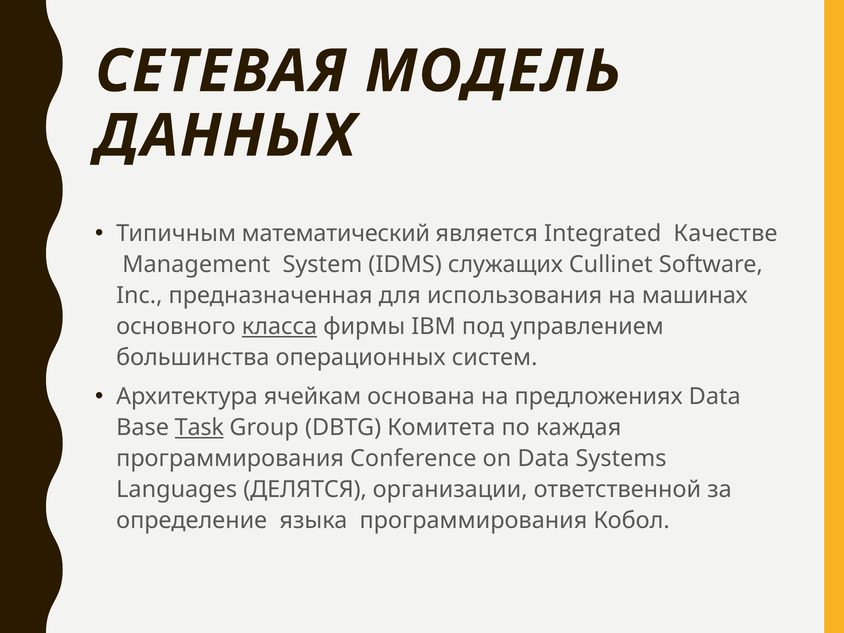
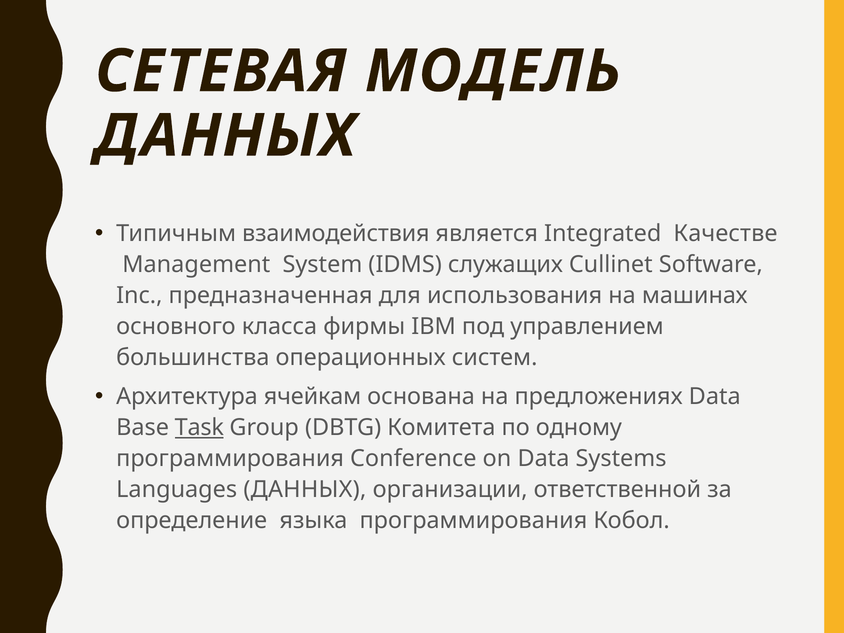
математический: математический -> взаимодействия
класса underline: present -> none
каждая: каждая -> одному
Languages ДЕЛЯТСЯ: ДЕЛЯТСЯ -> ДАННЫХ
